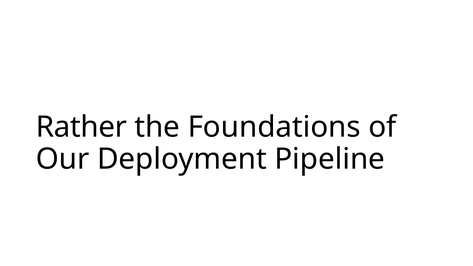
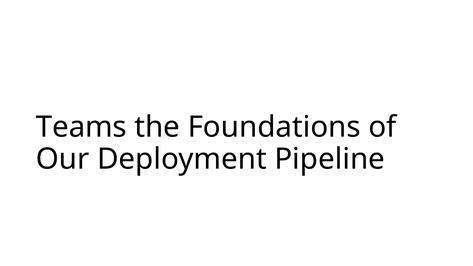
Rather: Rather -> Teams
